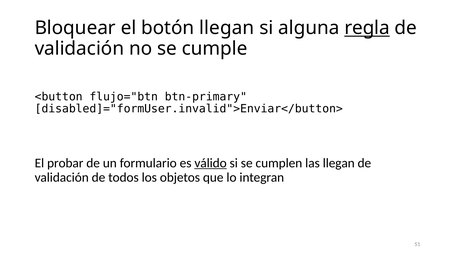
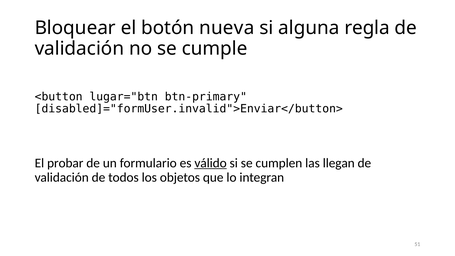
botón llegan: llegan -> nueva
regla underline: present -> none
flujo="btn: flujo="btn -> lugar="btn
